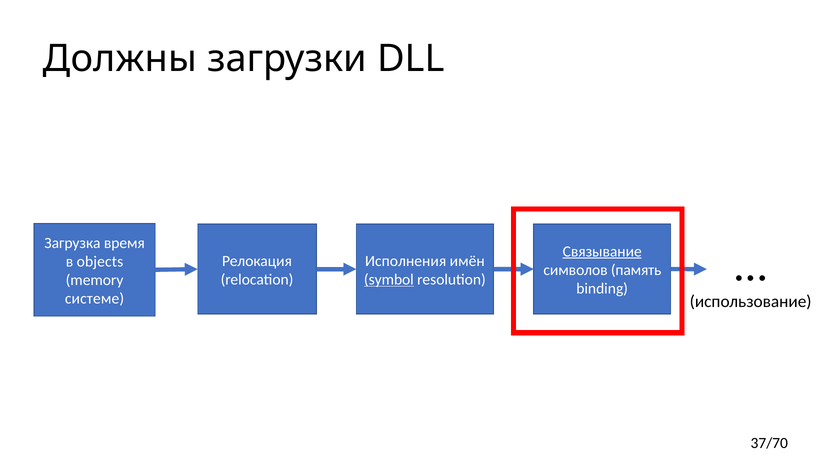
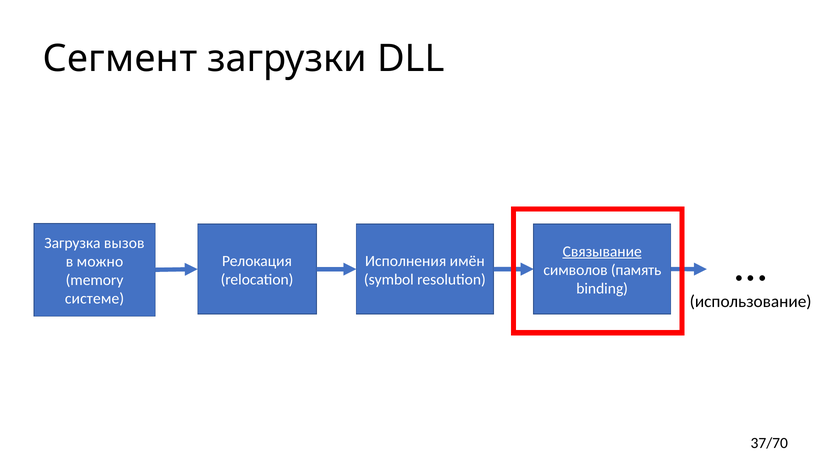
Должны: Должны -> Сегмент
время: время -> вызов
objects: objects -> можно
symbol underline: present -> none
